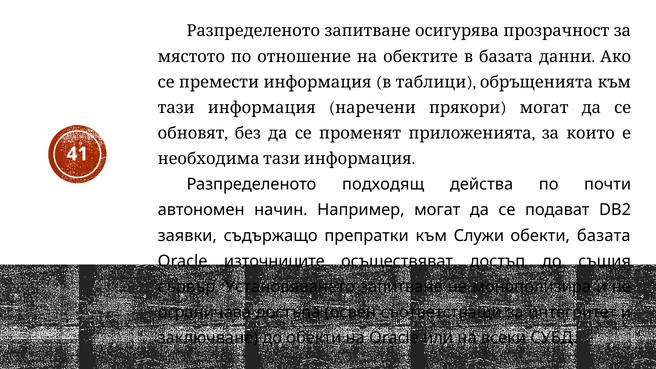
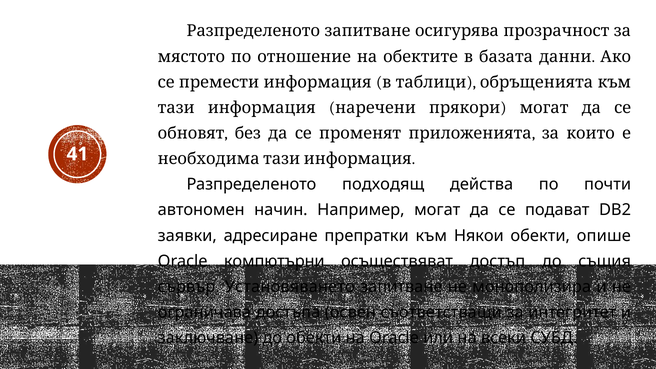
съдържащо: съдържащо -> адресиране
Служи: Служи -> Някои
обекти базата: базата -> опише
източниците: източниците -> компютърни
